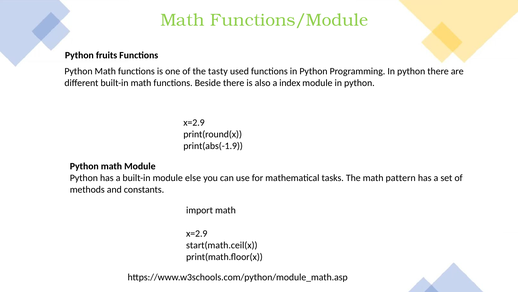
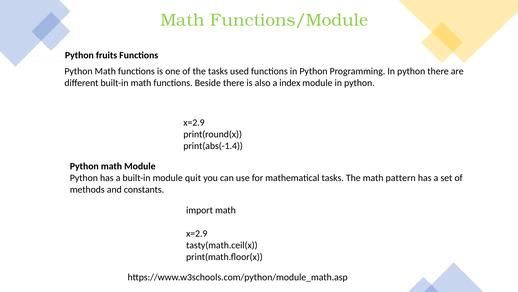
the tasty: tasty -> tasks
print(abs(-1.9: print(abs(-1.9 -> print(abs(-1.4
else: else -> quit
start(math.ceil(x: start(math.ceil(x -> tasty(math.ceil(x
